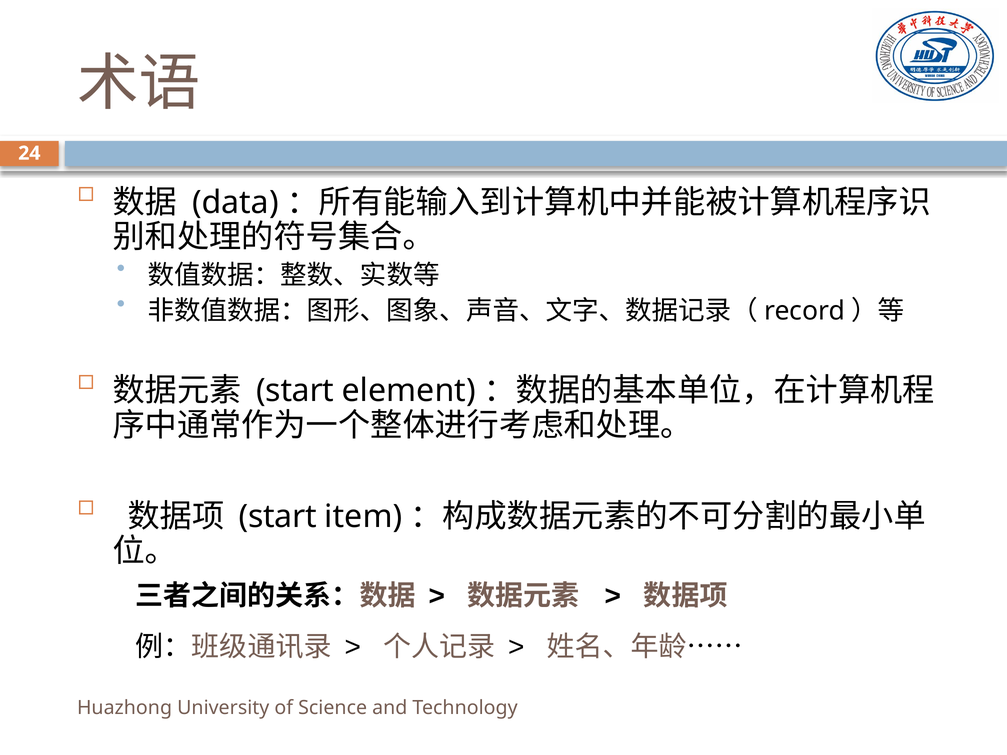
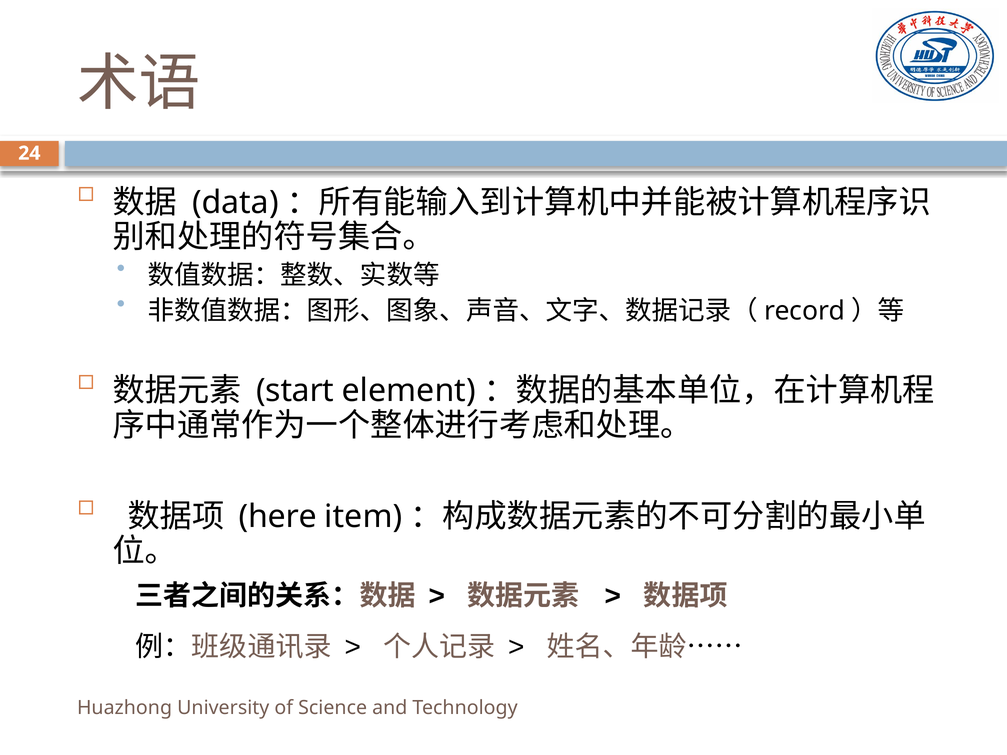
start at (278, 517): start -> here
